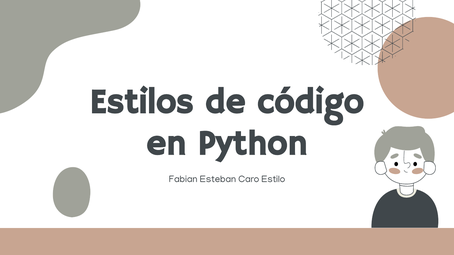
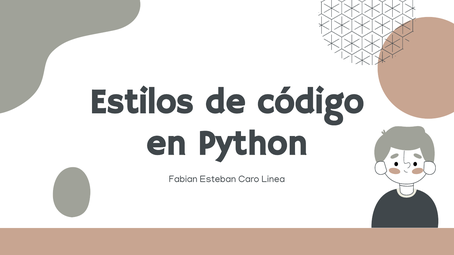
Estilo: Estilo -> Linea
